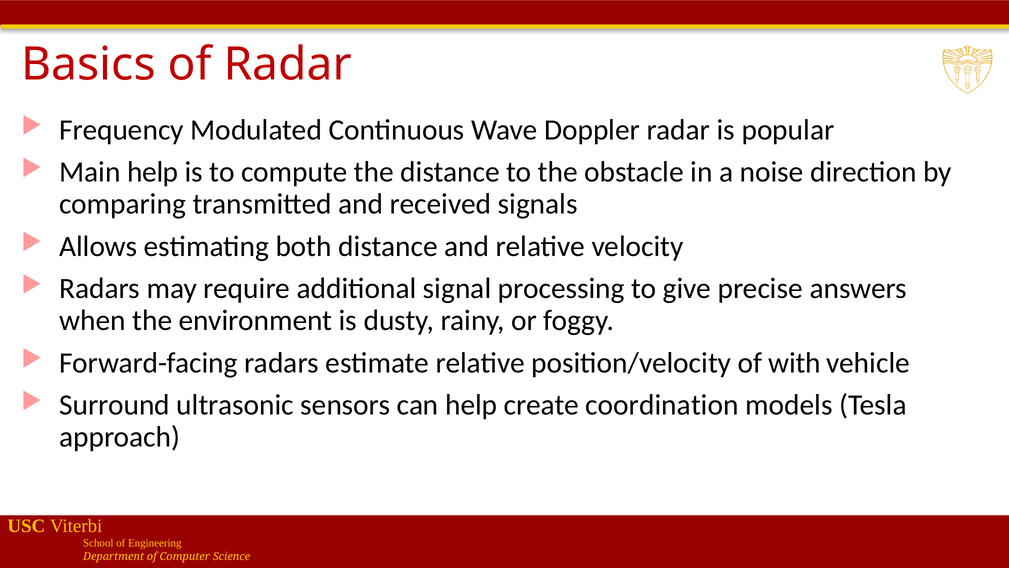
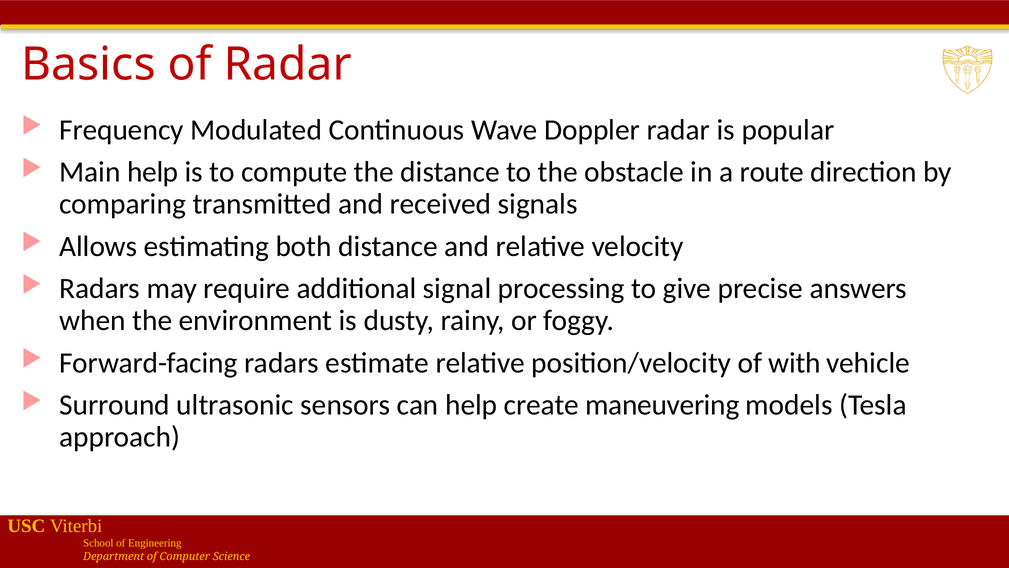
noise: noise -> route
coordination: coordination -> maneuvering
